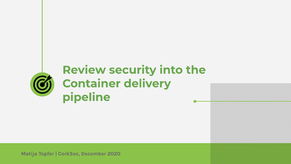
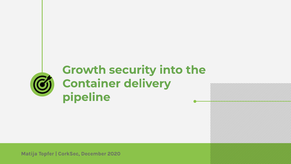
Review: Review -> Growth
